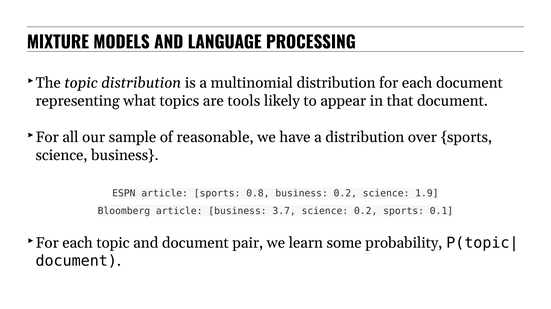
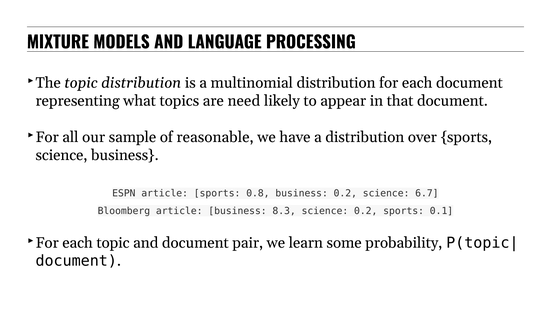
tools: tools -> need
1.9: 1.9 -> 6.7
3.7: 3.7 -> 8.3
